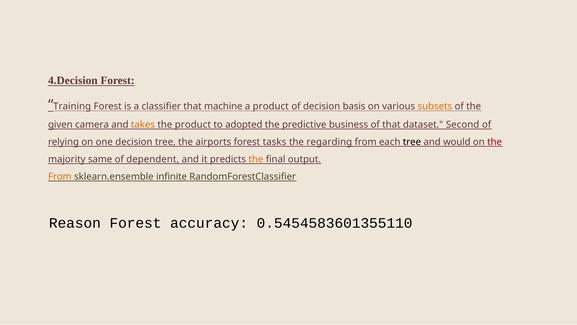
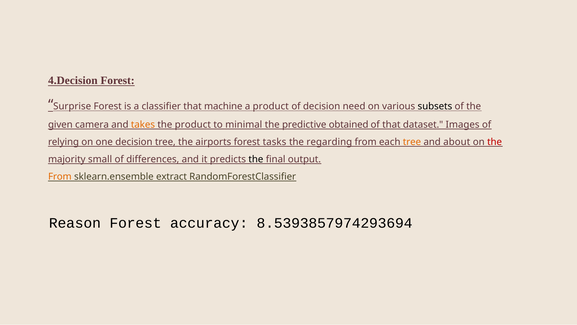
Training: Training -> Surprise
basis: basis -> need
subsets colour: orange -> black
adopted: adopted -> minimal
business: business -> obtained
Second: Second -> Images
tree at (412, 142) colour: black -> orange
would: would -> about
same: same -> small
dependent: dependent -> differences
the at (256, 159) colour: orange -> black
infinite: infinite -> extract
0.5454583601355110: 0.5454583601355110 -> 8.5393857974293694
